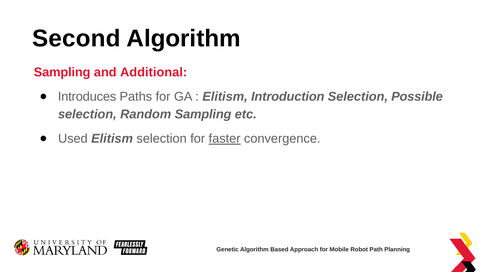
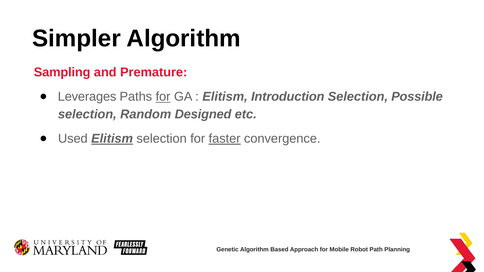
Second: Second -> Simpler
Additional: Additional -> Premature
Introduces: Introduces -> Leverages
for at (163, 97) underline: none -> present
Random Sampling: Sampling -> Designed
Elitism at (112, 139) underline: none -> present
